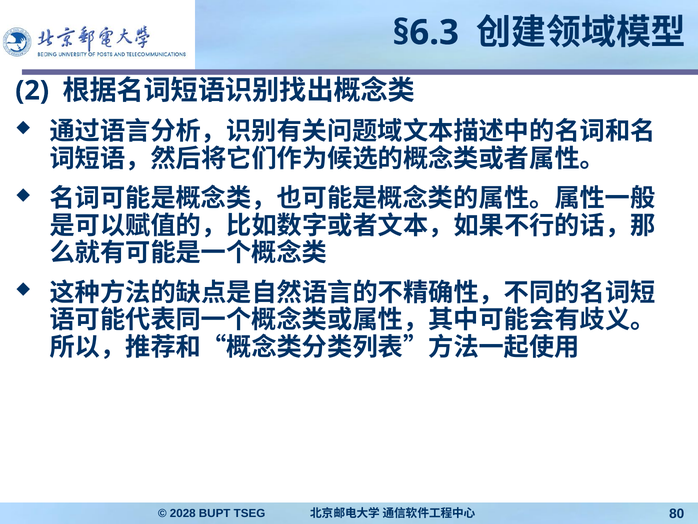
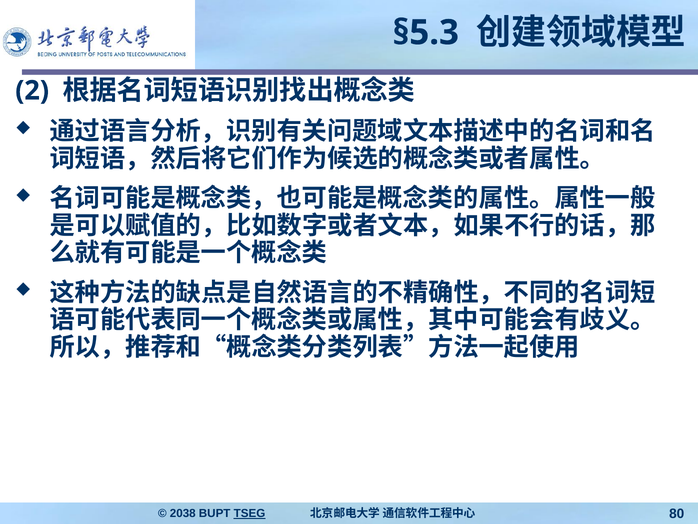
§6.3: §6.3 -> §5.3
2028: 2028 -> 2038
TSEG underline: none -> present
